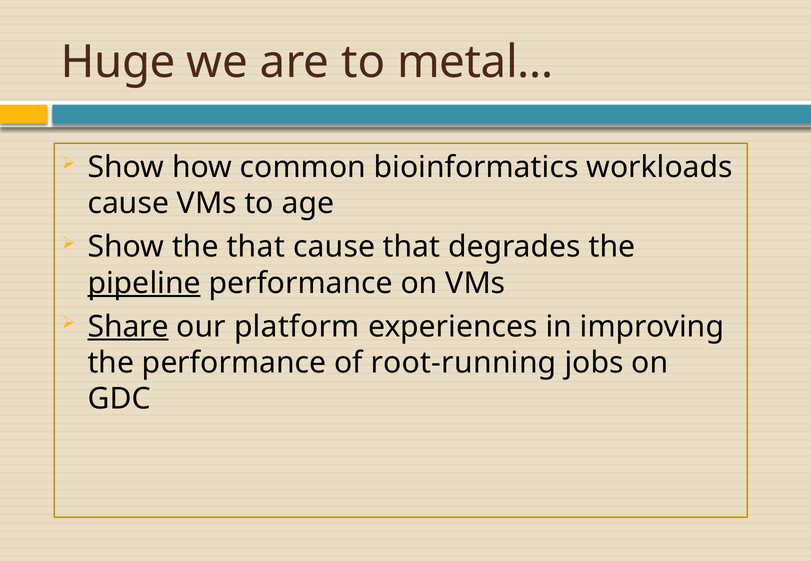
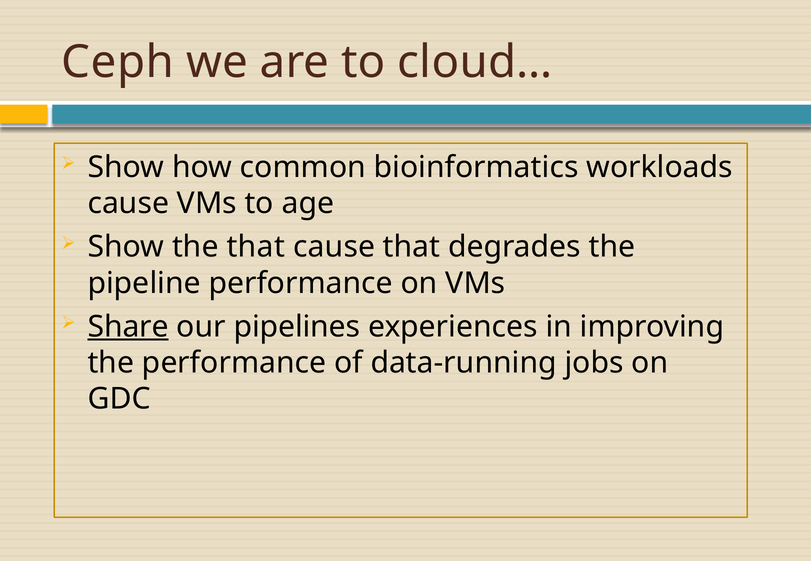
Huge: Huge -> Ceph
metal…: metal… -> cloud…
pipeline underline: present -> none
platform: platform -> pipelines
root-running: root-running -> data-running
